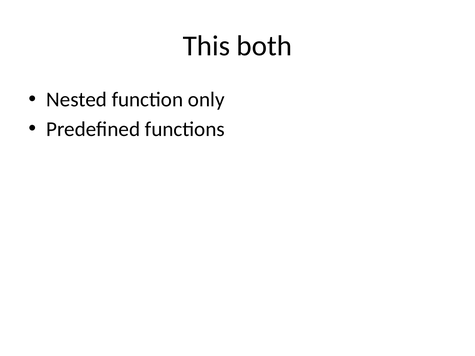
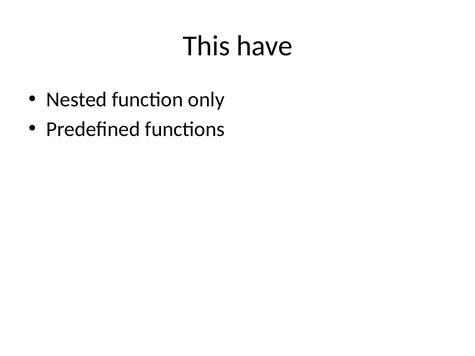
both: both -> have
